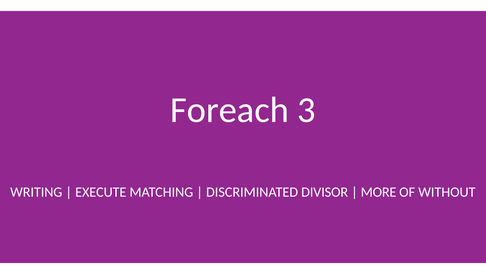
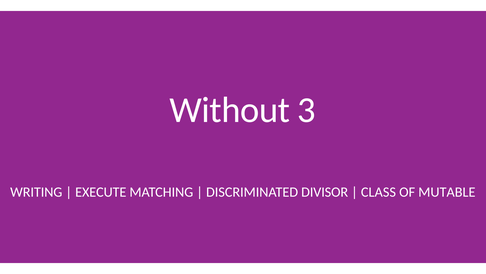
Foreach: Foreach -> Without
MORE: MORE -> CLASS
WITHOUT: WITHOUT -> MUTABLE
